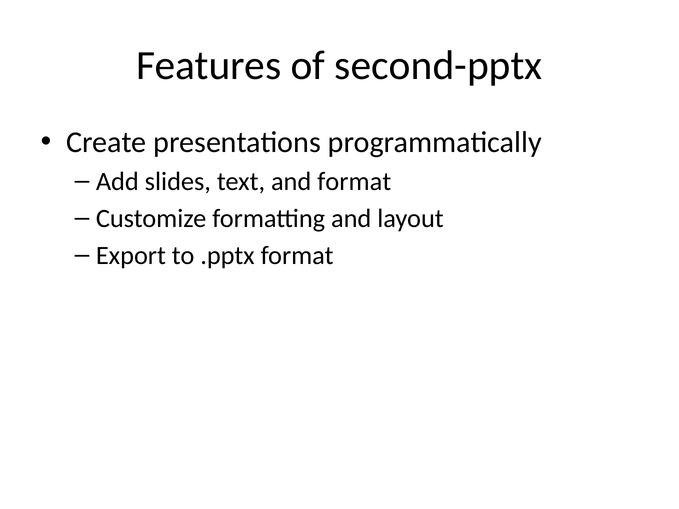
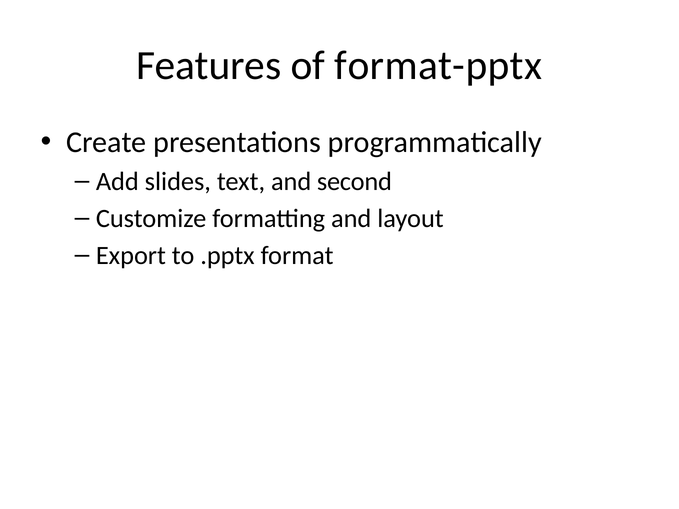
second-pptx: second-pptx -> format-pptx
and format: format -> second
